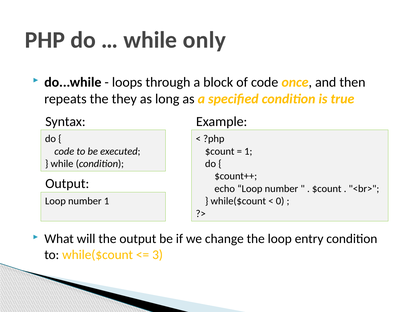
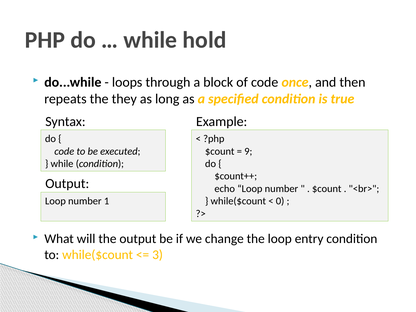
only: only -> hold
1 at (248, 151): 1 -> 9
